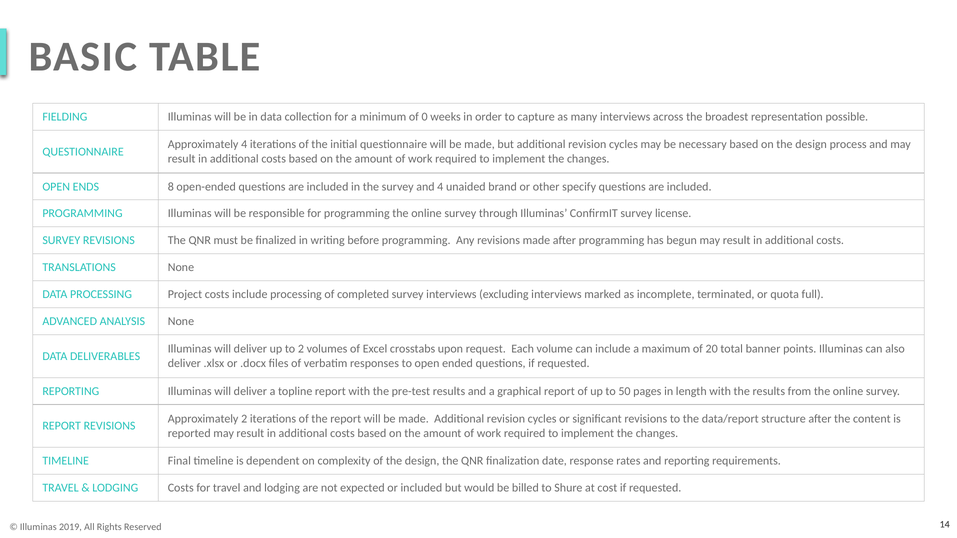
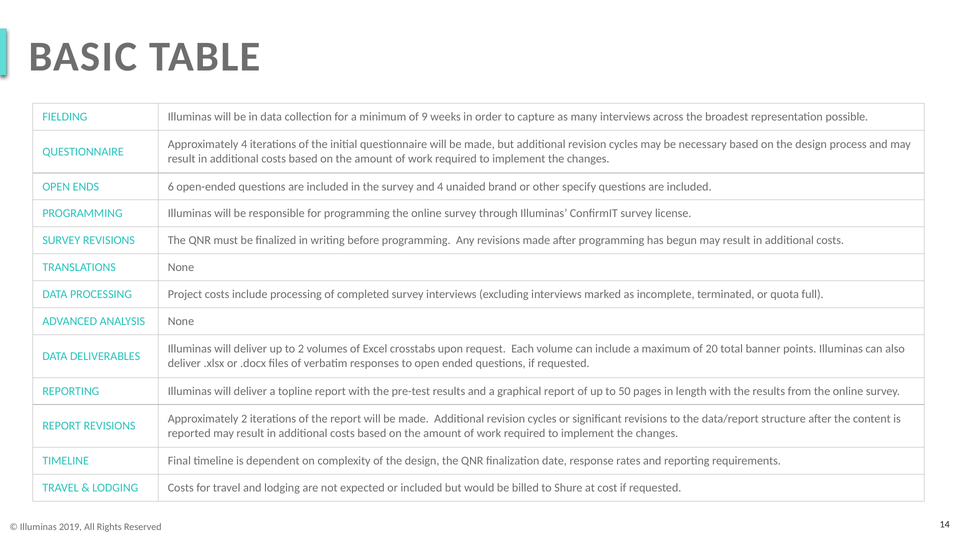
0: 0 -> 9
8: 8 -> 6
